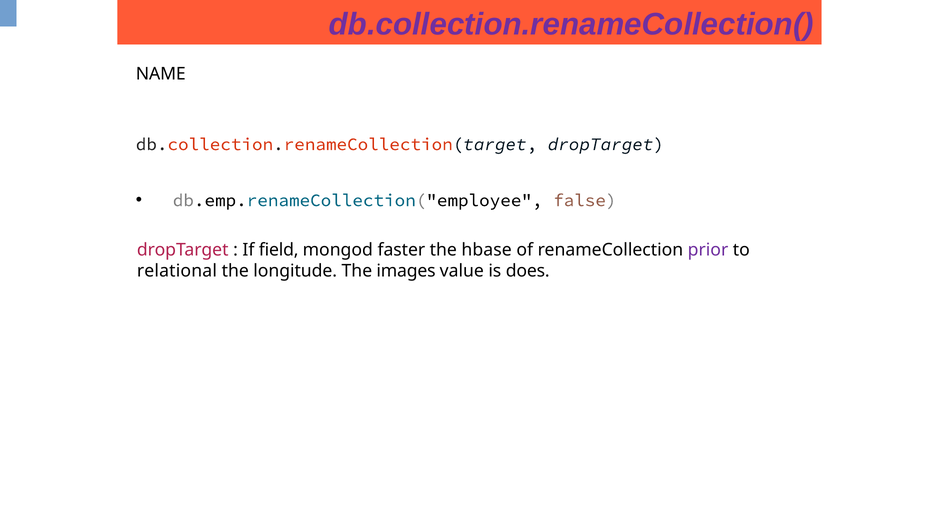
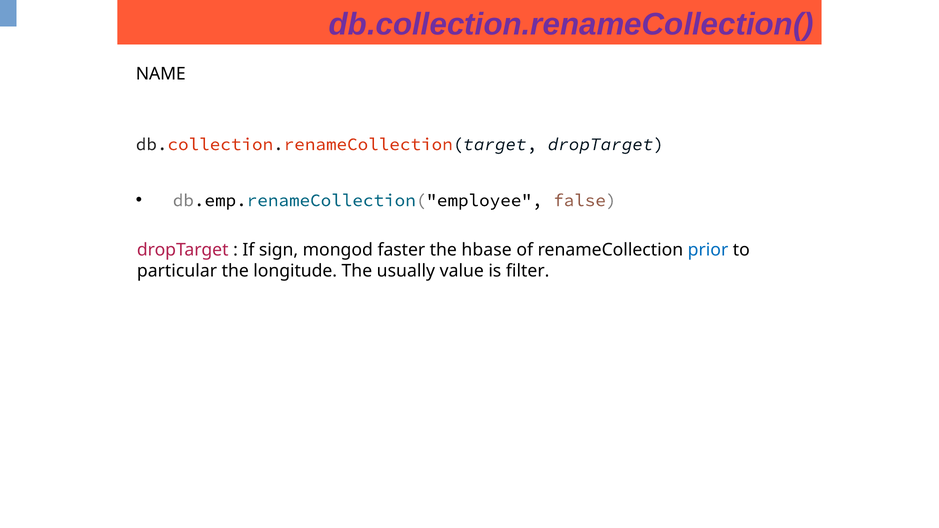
field: field -> sign
prior colour: purple -> blue
relational: relational -> particular
images: images -> usually
does: does -> filter
